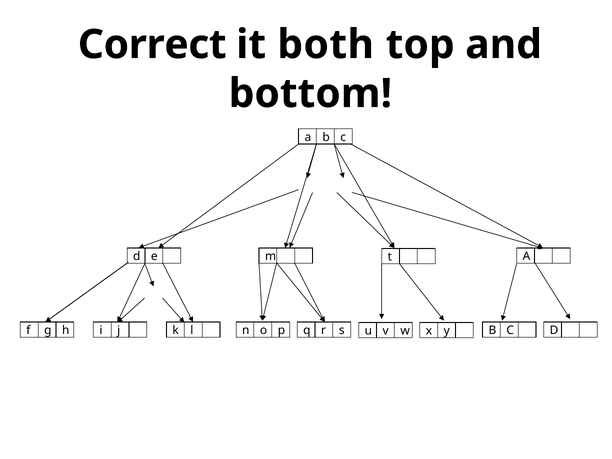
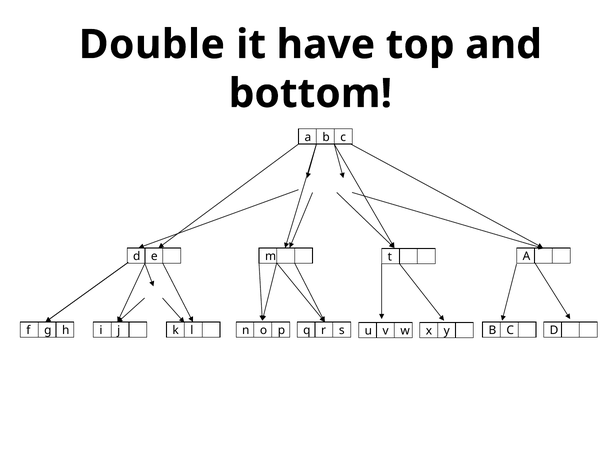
Correct: Correct -> Double
both: both -> have
